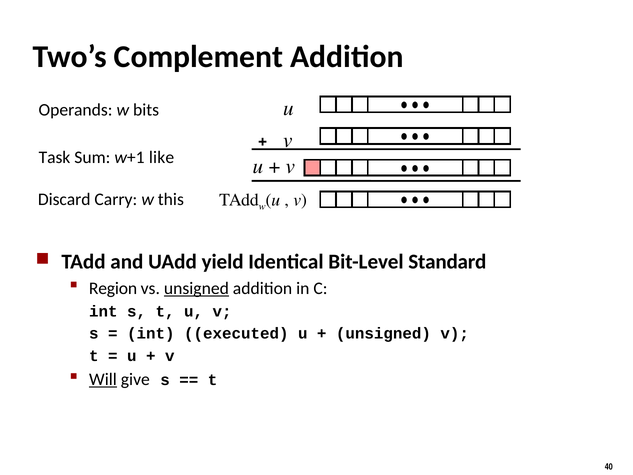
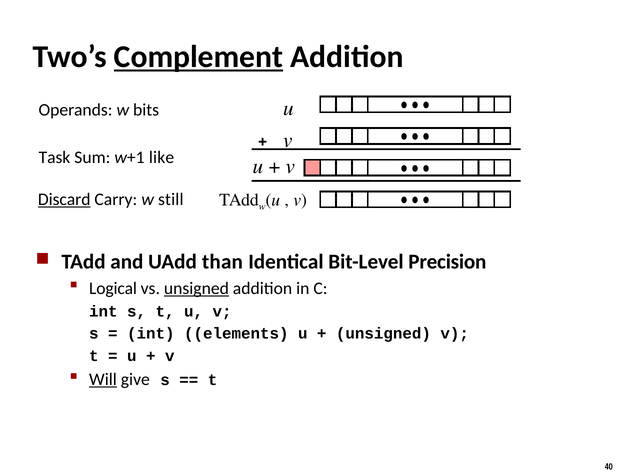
Complement underline: none -> present
Discard underline: none -> present
this: this -> still
yield: yield -> than
Standard: Standard -> Precision
Region: Region -> Logical
executed: executed -> elements
